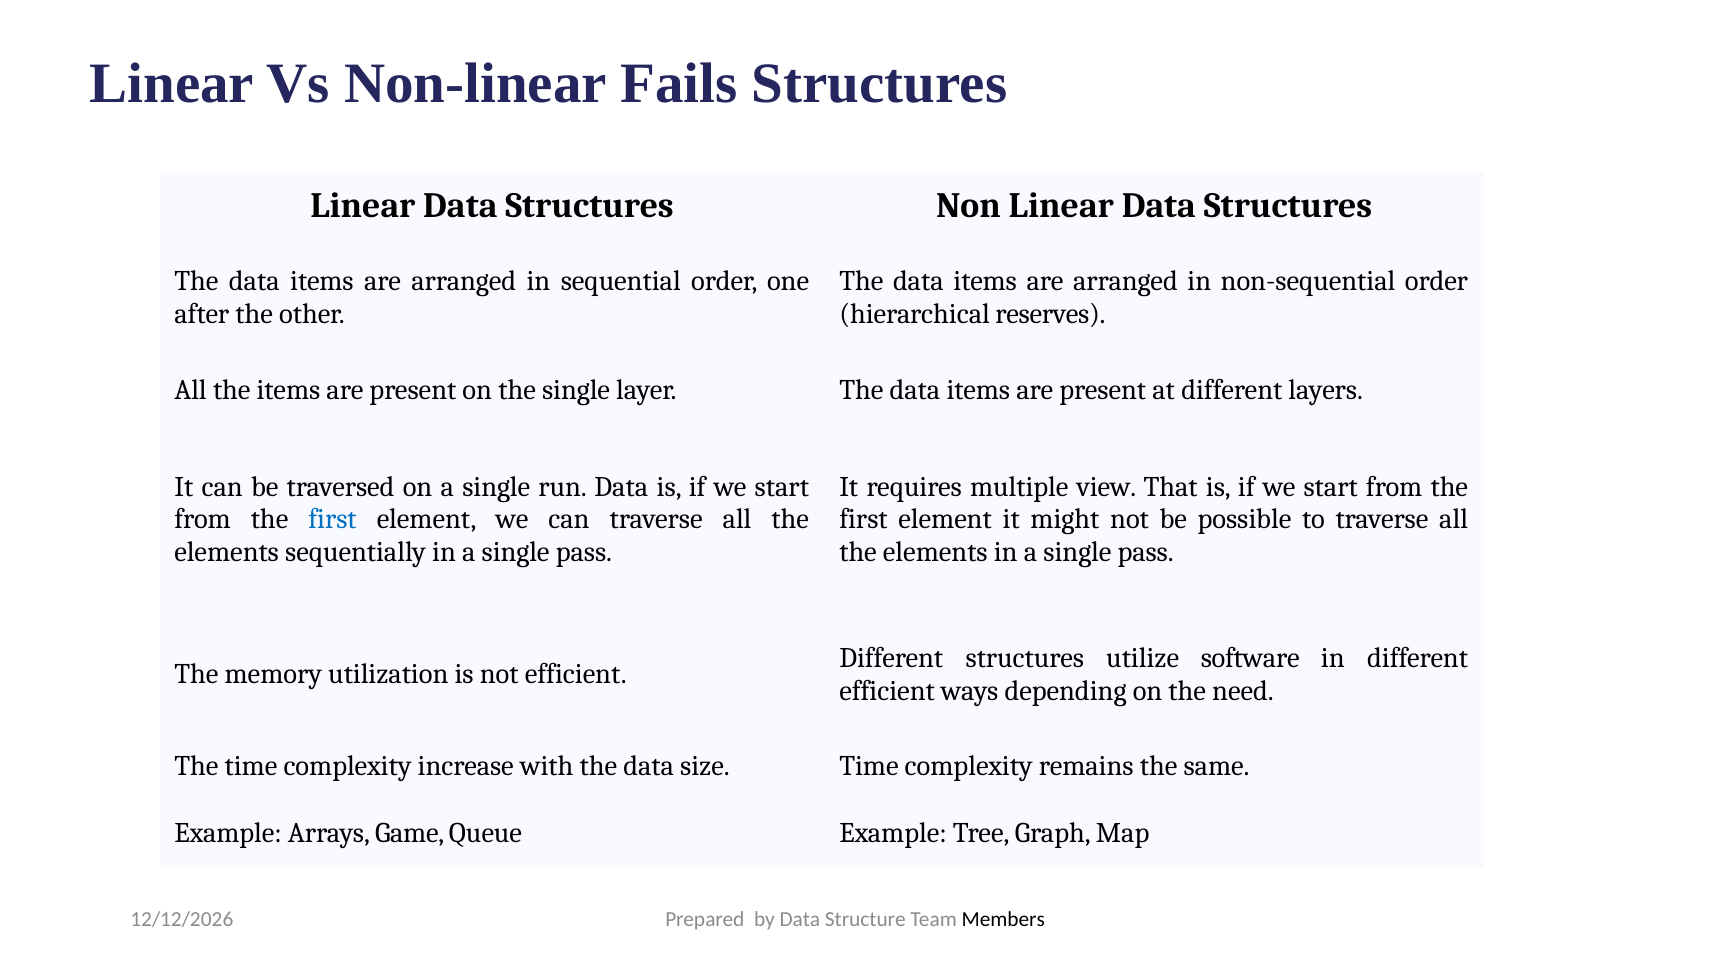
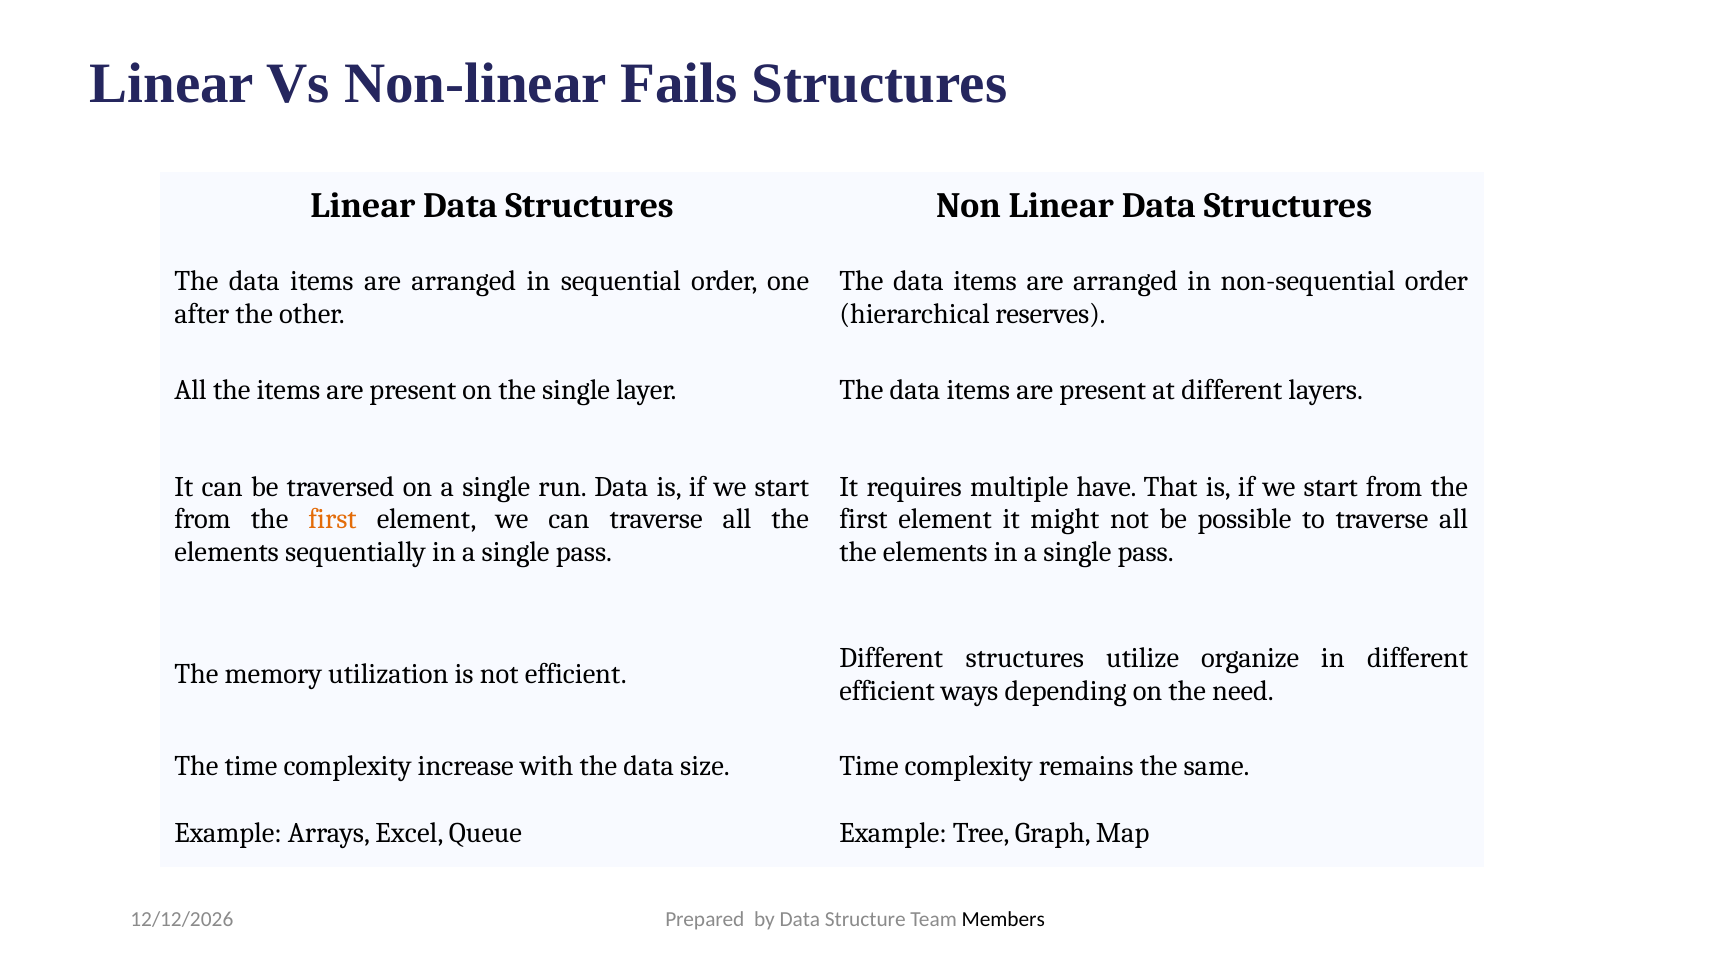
view: view -> have
first at (333, 519) colour: blue -> orange
software: software -> organize
Game: Game -> Excel
